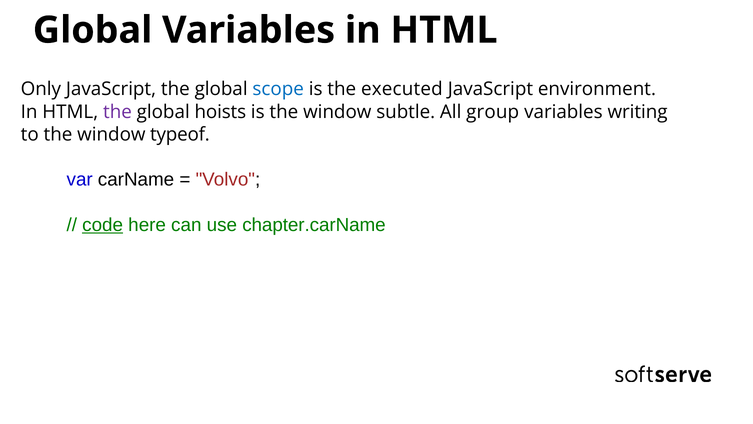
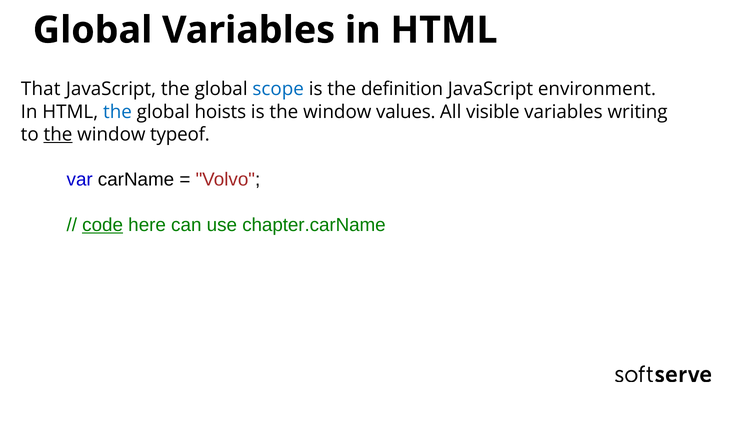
Only: Only -> That
executed: executed -> definition
the at (117, 112) colour: purple -> blue
subtle: subtle -> values
group: group -> visible
the at (58, 134) underline: none -> present
